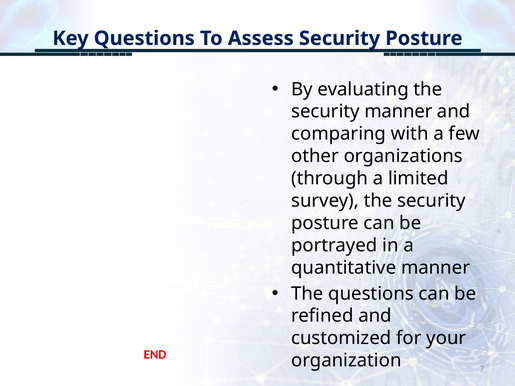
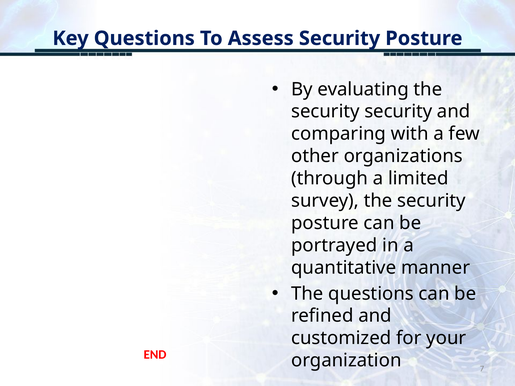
security manner: manner -> security
